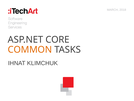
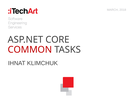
COMMON colour: orange -> red
